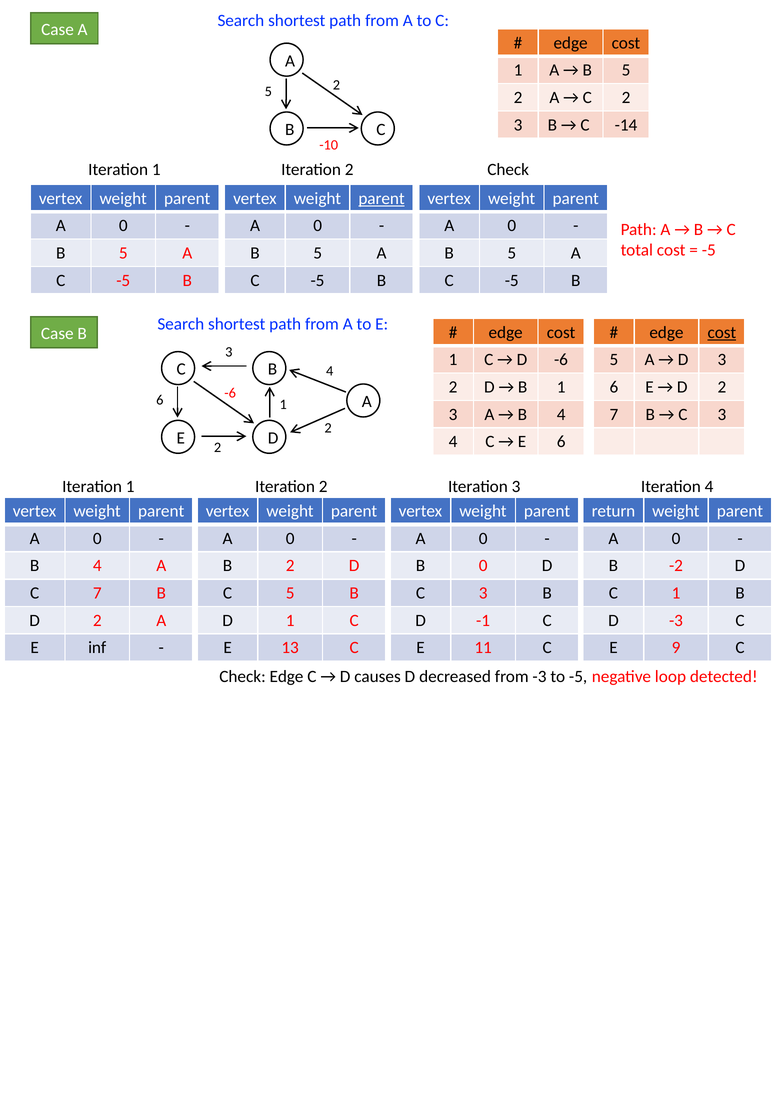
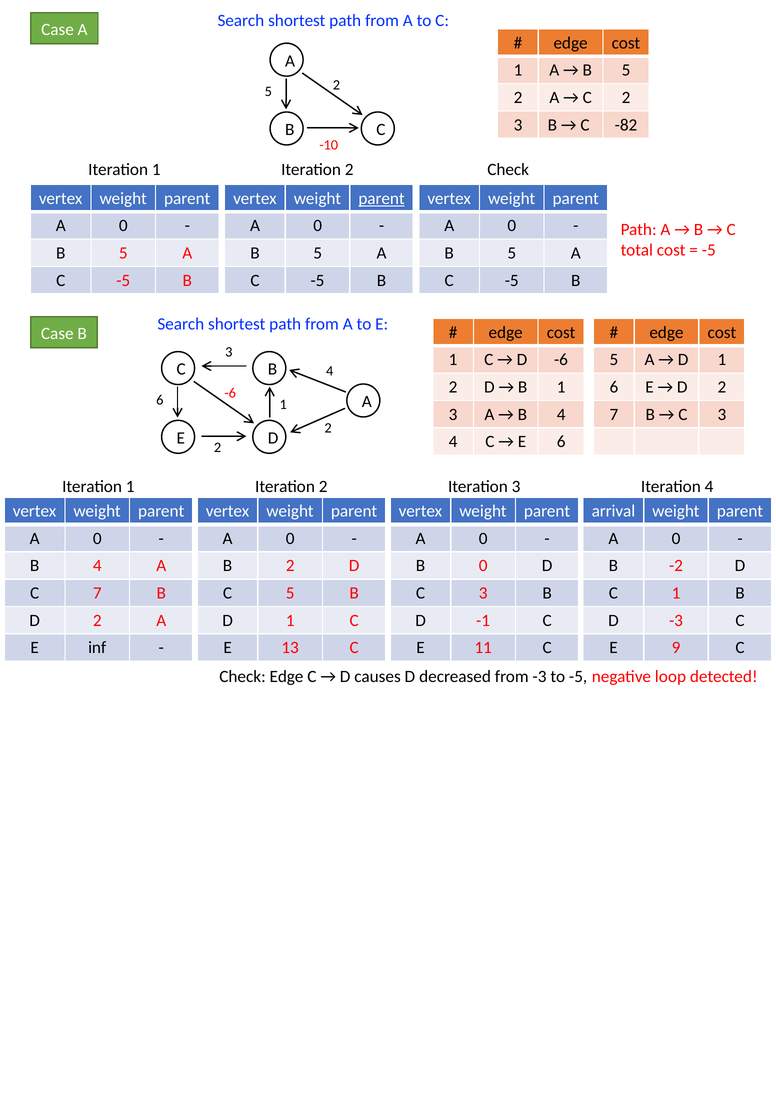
-14: -14 -> -82
cost at (722, 333) underline: present -> none
3 at (722, 360): 3 -> 1
return: return -> arrival
